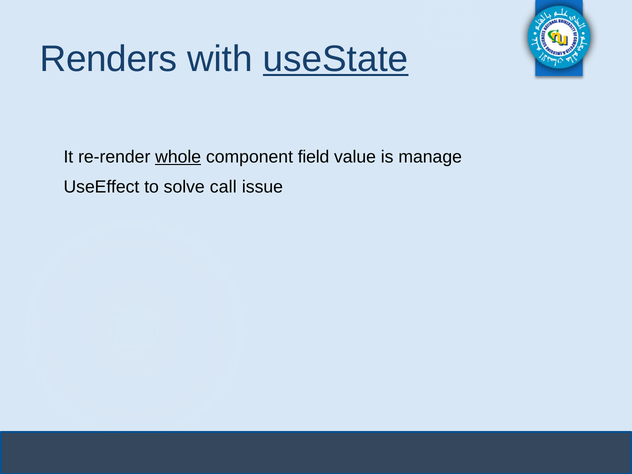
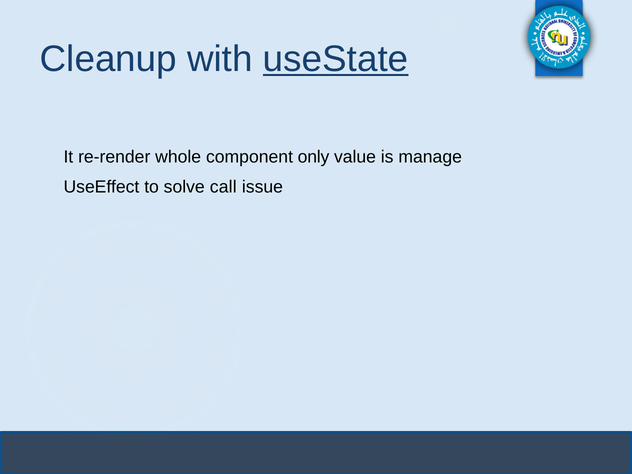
Renders: Renders -> Cleanup
whole underline: present -> none
field: field -> only
